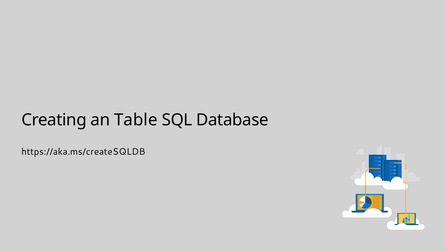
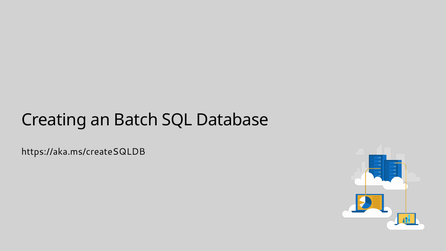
Table: Table -> Batch
